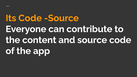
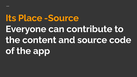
Its Code: Code -> Place
